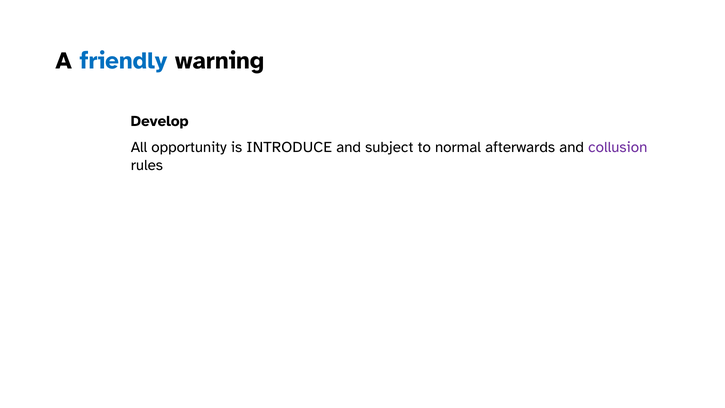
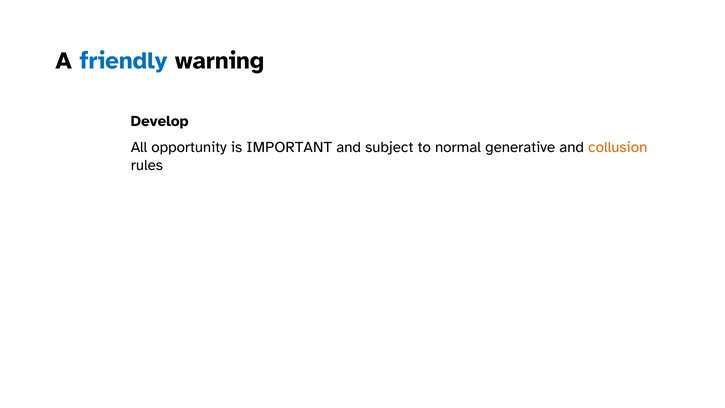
INTRODUCE: INTRODUCE -> IMPORTANT
afterwards: afterwards -> generative
collusion colour: purple -> orange
